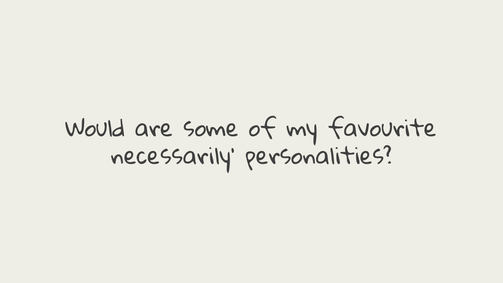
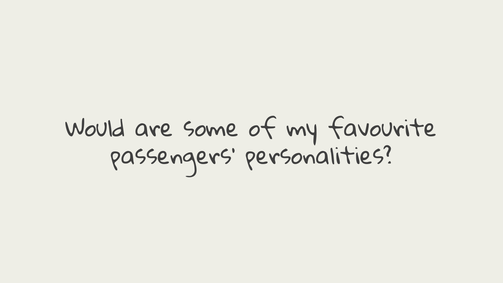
necessarily: necessarily -> passengers
